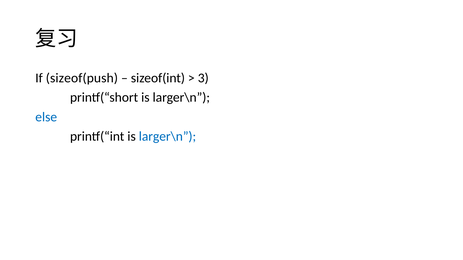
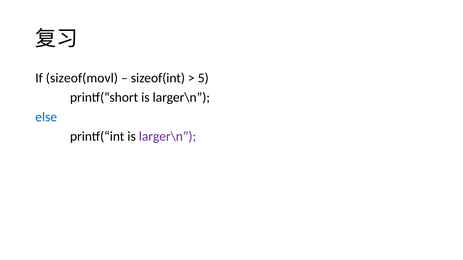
sizeof(push: sizeof(push -> sizeof(movl
3: 3 -> 5
larger\n at (167, 137) colour: blue -> purple
